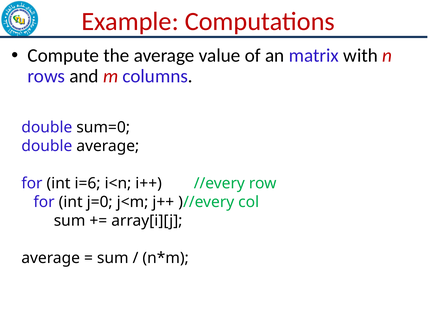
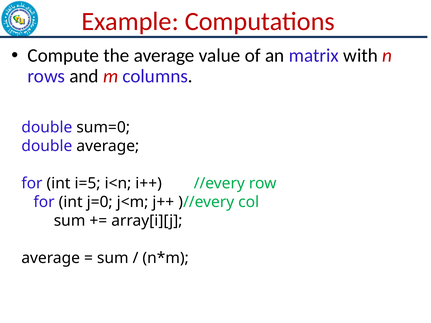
i=6: i=6 -> i=5
